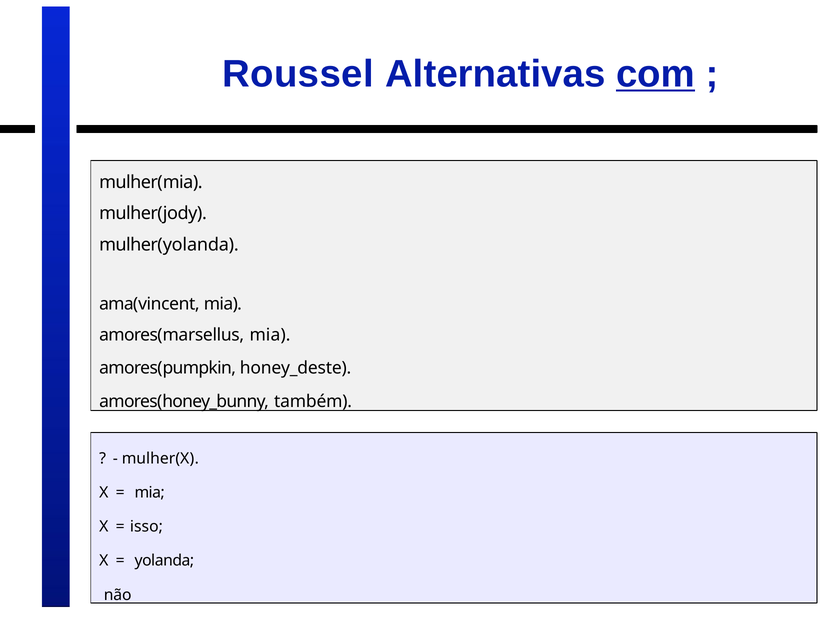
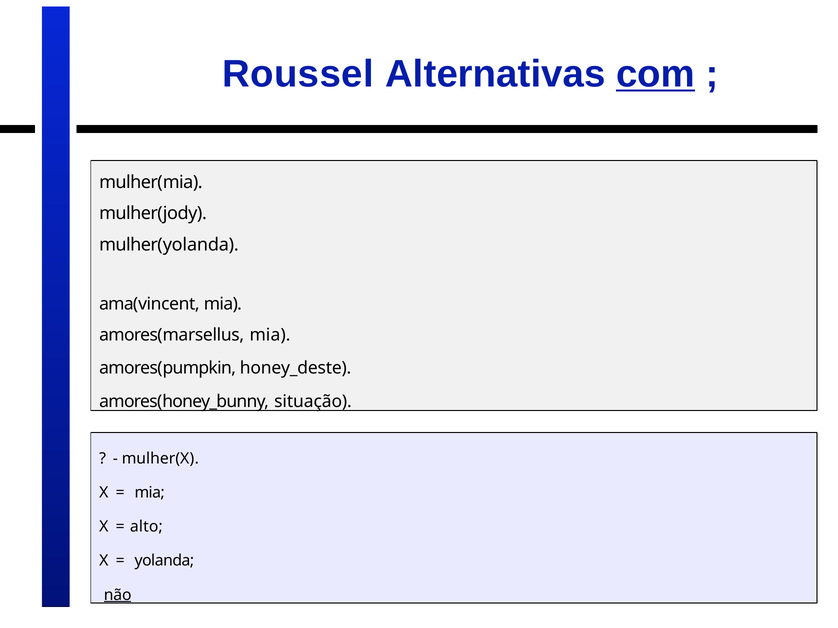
também: também -> situação
isso: isso -> alto
não underline: none -> present
